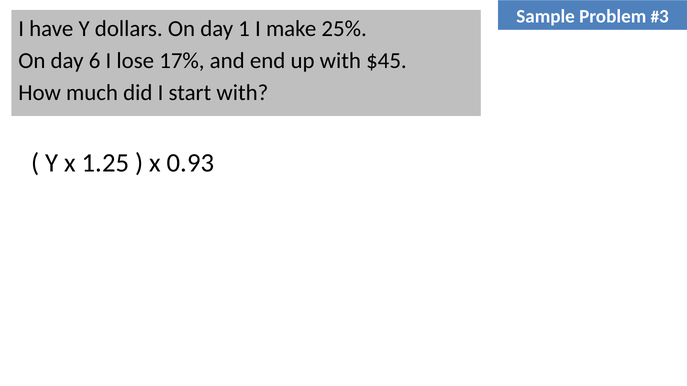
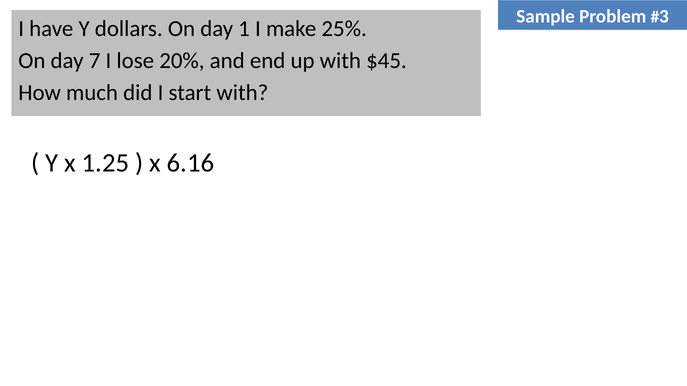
6: 6 -> 7
17%: 17% -> 20%
0.93: 0.93 -> 6.16
